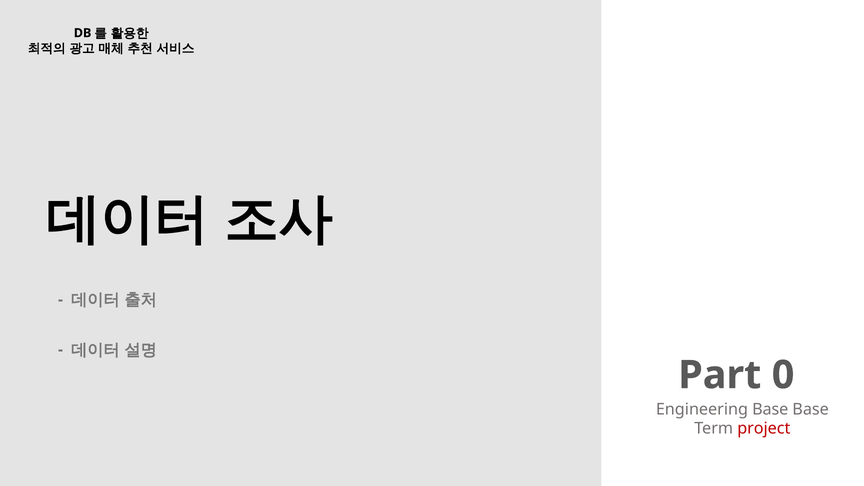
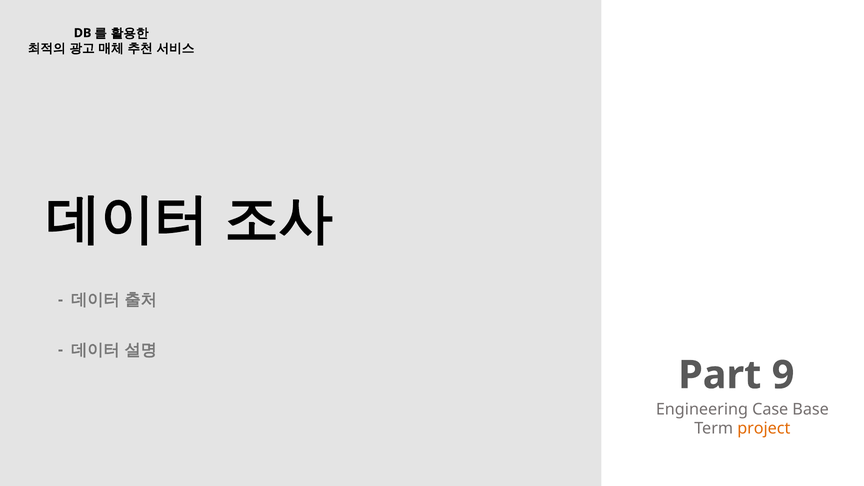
0: 0 -> 9
Engineering Base: Base -> Case
project colour: red -> orange
